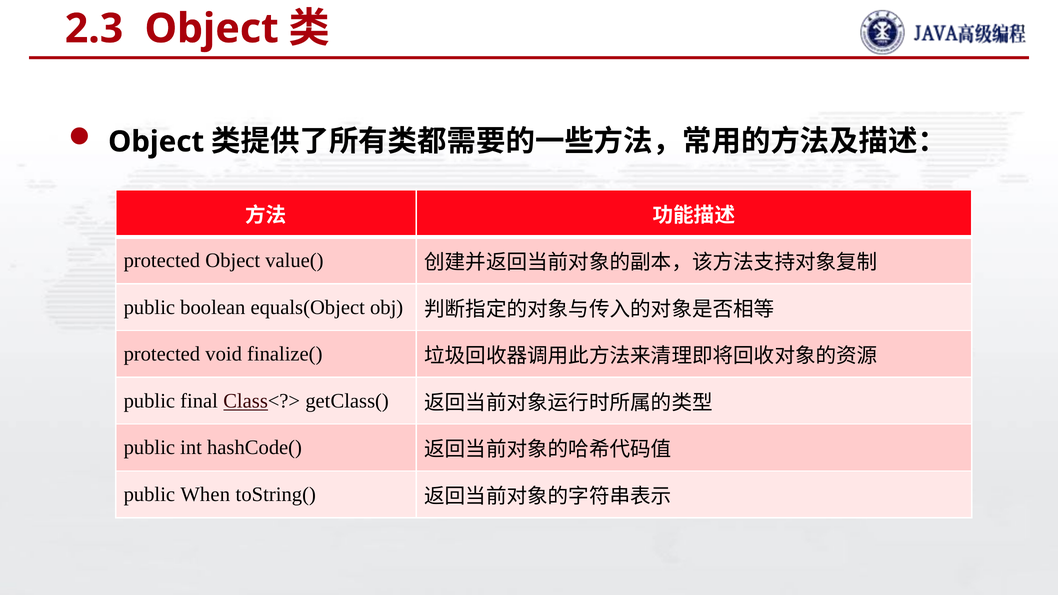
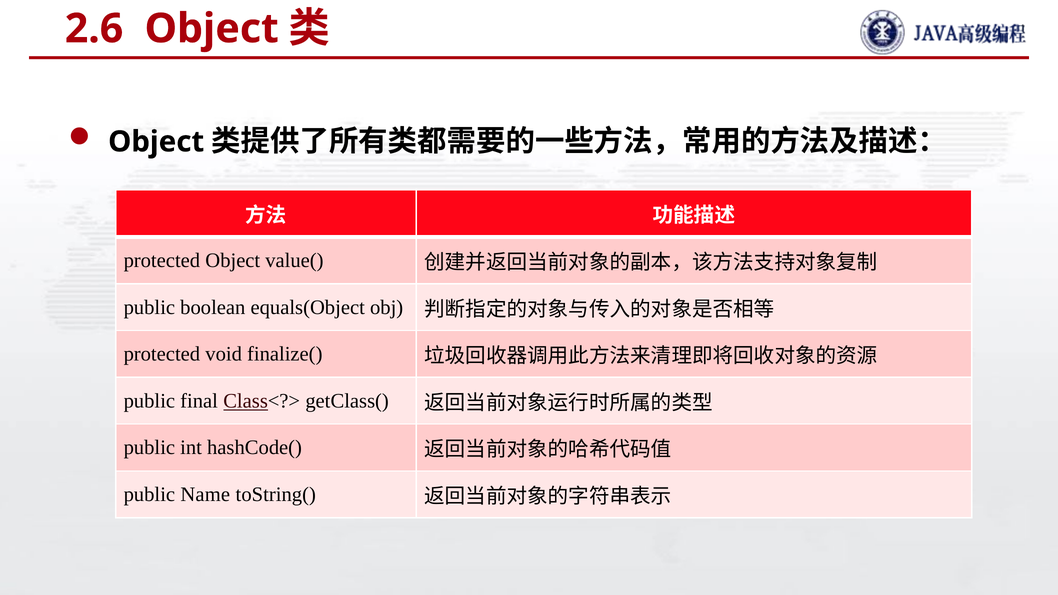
2.3: 2.3 -> 2.6
When: When -> Name
